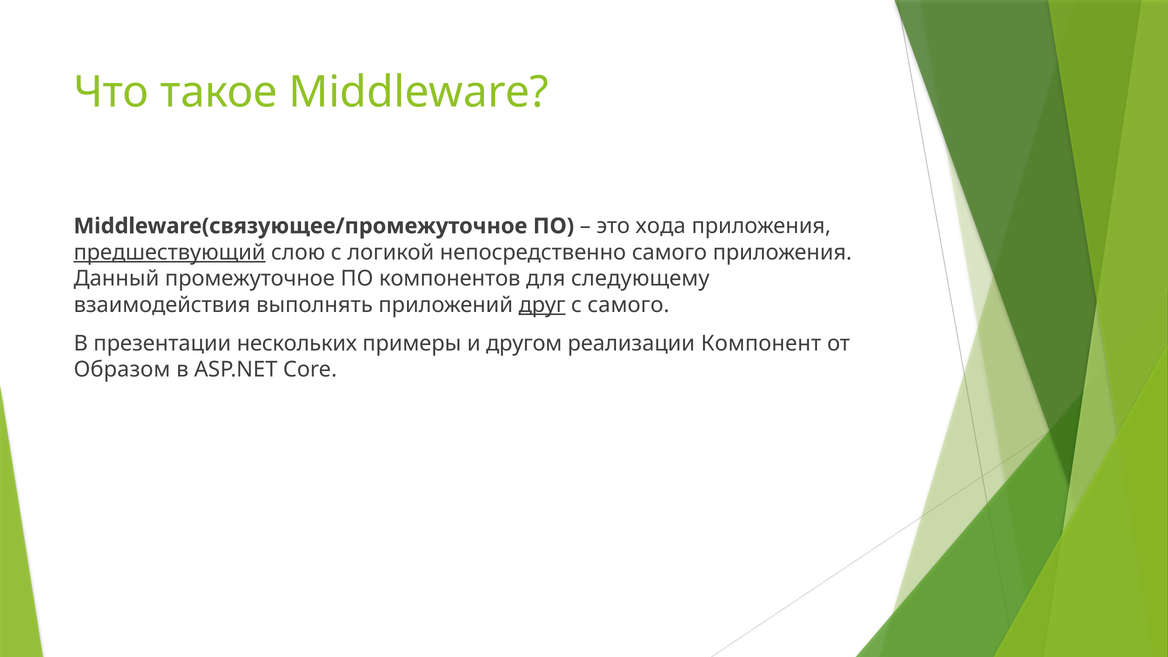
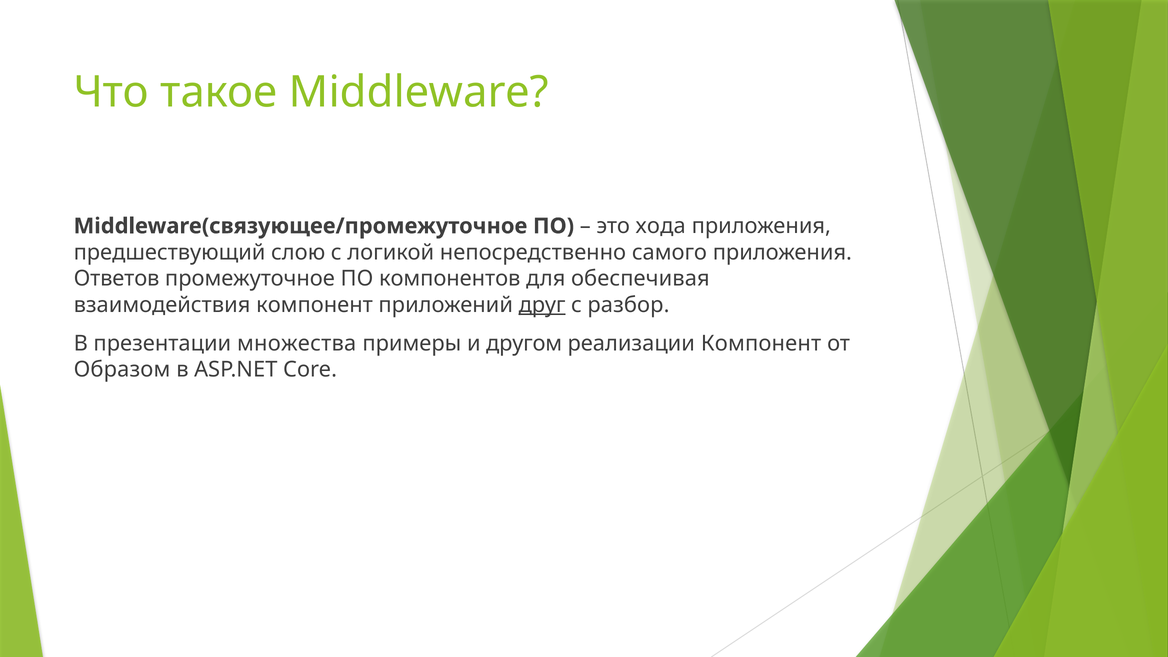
предшествующий underline: present -> none
Данный: Данный -> Ответов
следующему: следующему -> обеспечивая
взаимодействия выполнять: выполнять -> компонент
с самого: самого -> разбор
нескольких: нескольких -> множества
